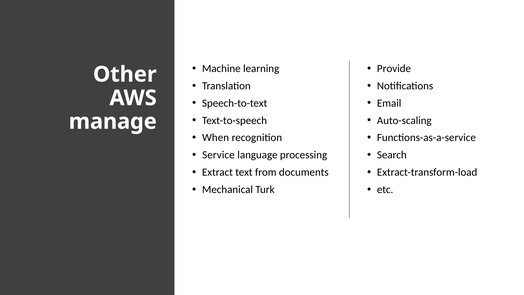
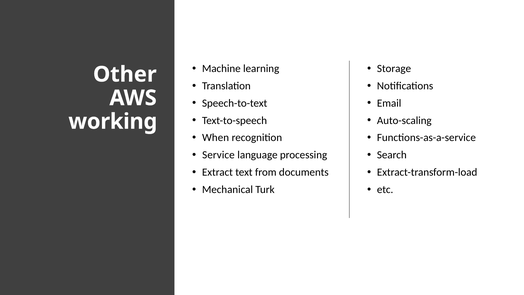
Provide: Provide -> Storage
manage: manage -> working
